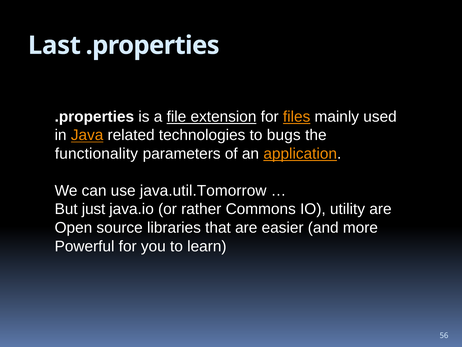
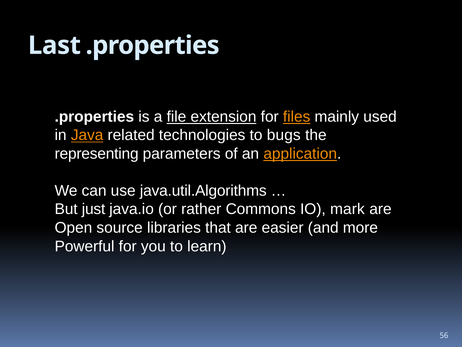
functionality: functionality -> representing
java.util.Tomorrow: java.util.Tomorrow -> java.util.Algorithms
utility: utility -> mark
